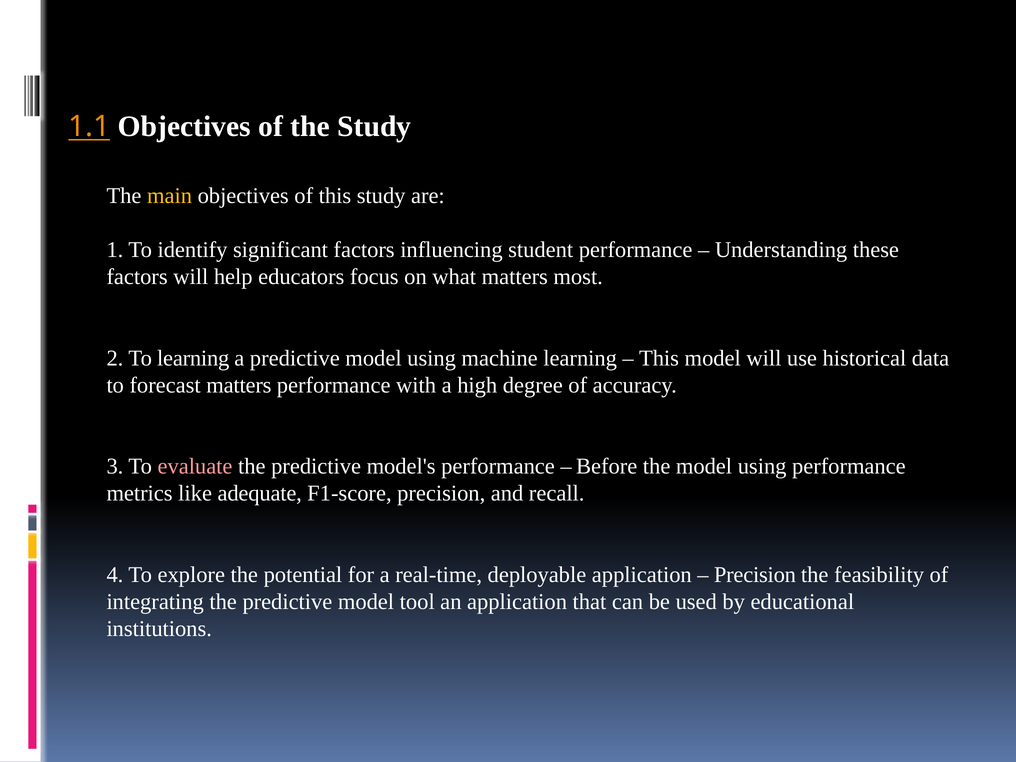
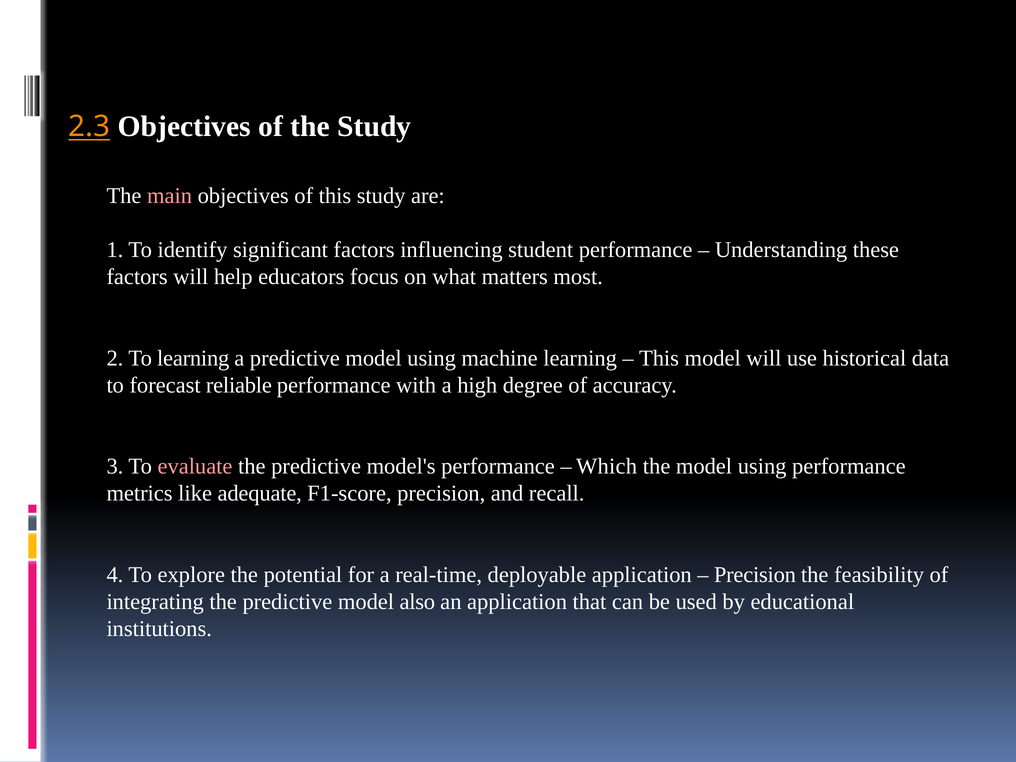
1.1: 1.1 -> 2.3
main colour: yellow -> pink
forecast matters: matters -> reliable
Before: Before -> Which
tool: tool -> also
